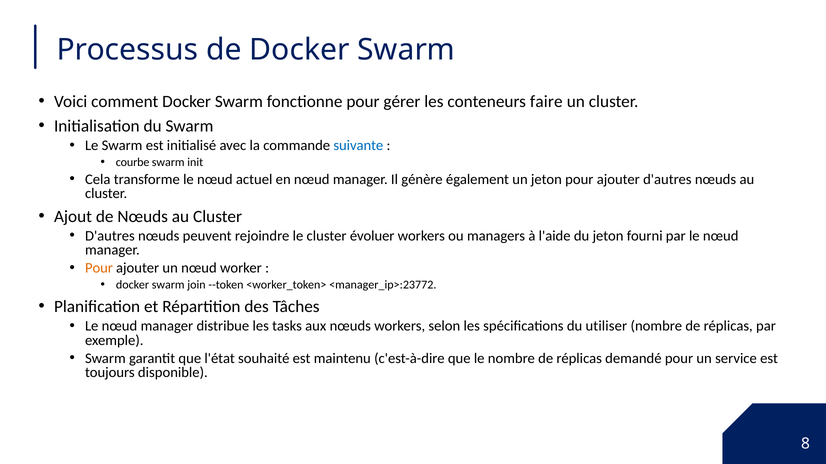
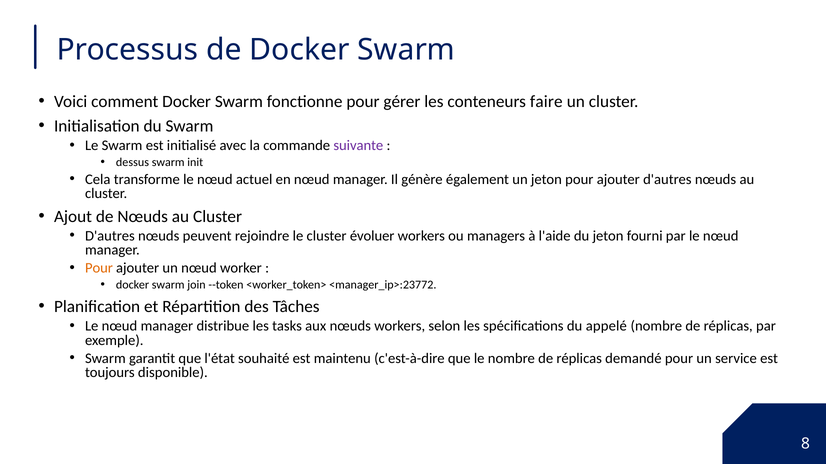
suivante colour: blue -> purple
courbe: courbe -> dessus
utiliser: utiliser -> appelé
